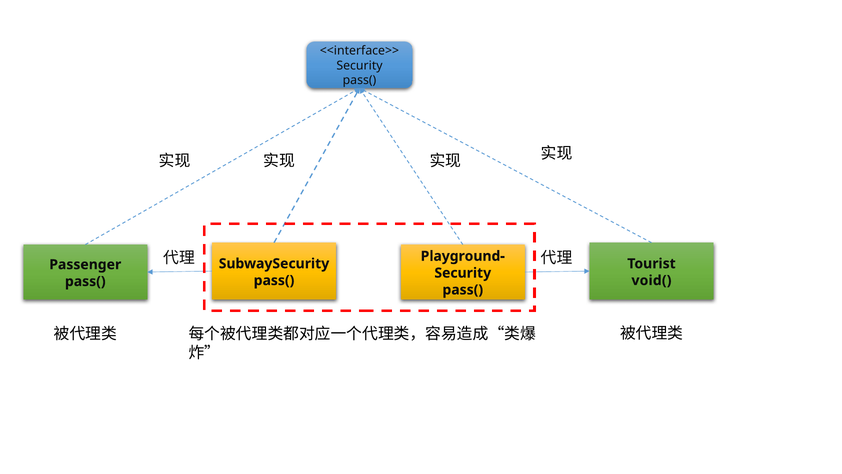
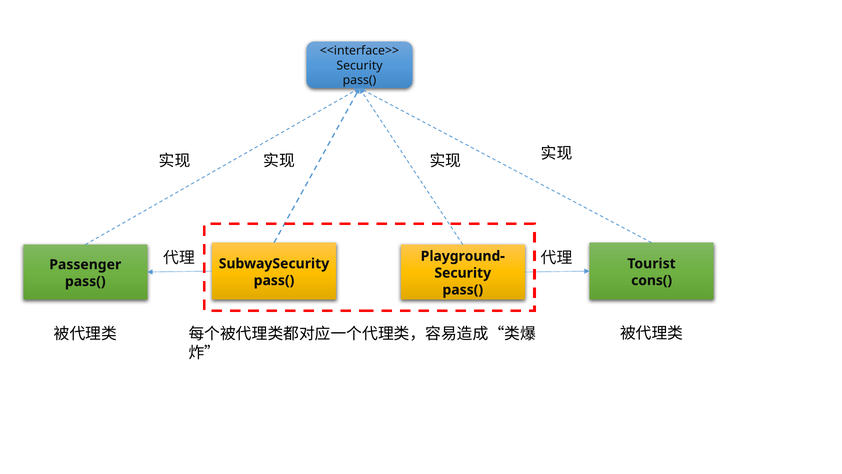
void(: void( -> cons(
